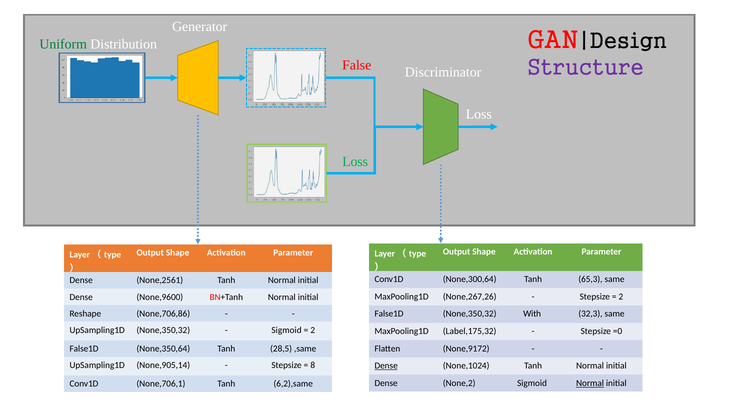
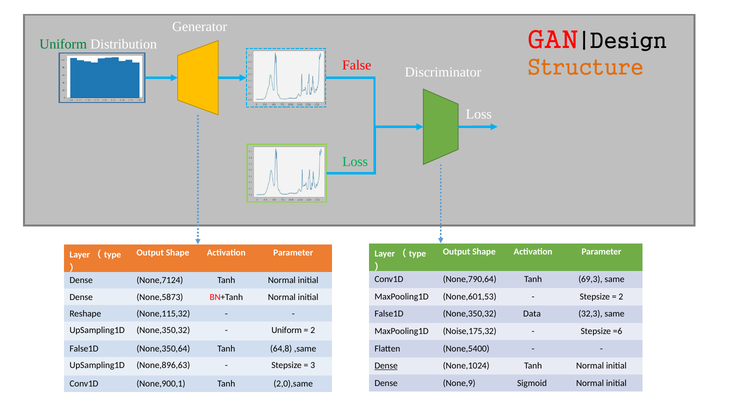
Structure colour: purple -> orange
None,300,64: None,300,64 -> None,790,64
65,3: 65,3 -> 69,3
None,2561: None,2561 -> None,7124
None,267,26: None,267,26 -> None,601,53
None,9600: None,9600 -> None,5873
None,706,86: None,706,86 -> None,115,32
With: With -> Data
Sigmoid at (287, 330): Sigmoid -> Uniform
Label,175,32: Label,175,32 -> Noise,175,32
=0: =0 -> =6
None,9172: None,9172 -> None,5400
28,5: 28,5 -> 64,8
None,905,14: None,905,14 -> None,896,63
8: 8 -> 3
None,2: None,2 -> None,9
Normal at (590, 383) underline: present -> none
None,706,1: None,706,1 -> None,900,1
6,2),same: 6,2),same -> 2,0),same
